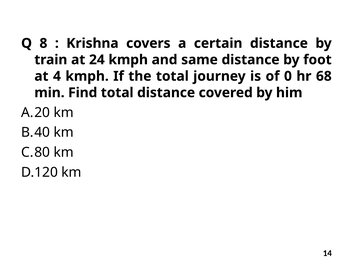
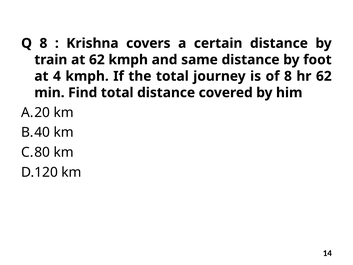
at 24: 24 -> 62
of 0: 0 -> 8
hr 68: 68 -> 62
